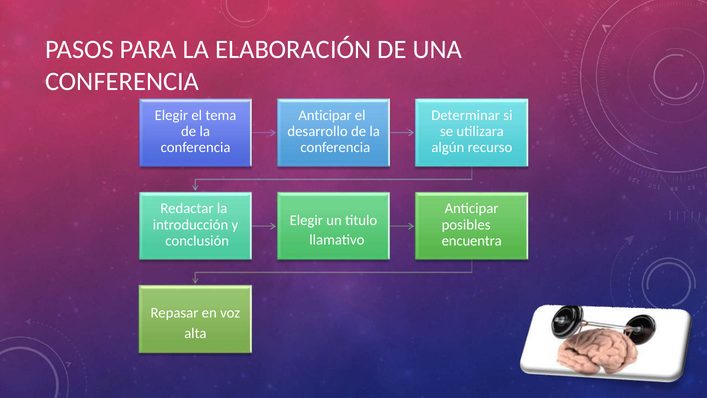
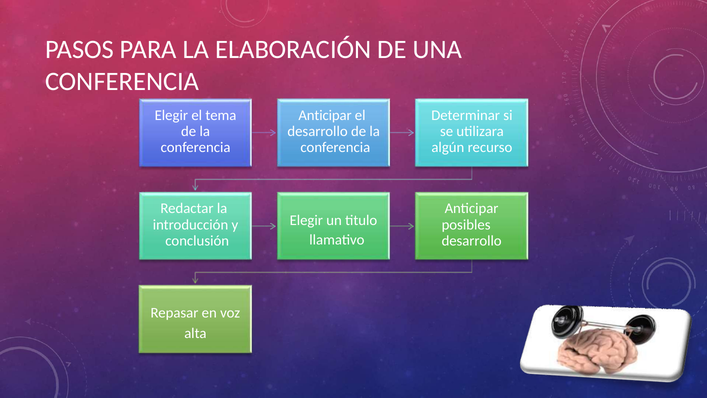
encuentra at (472, 241): encuentra -> desarrollo
